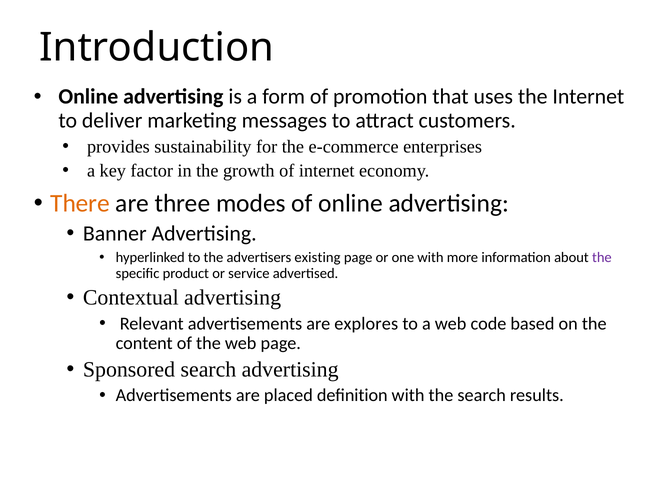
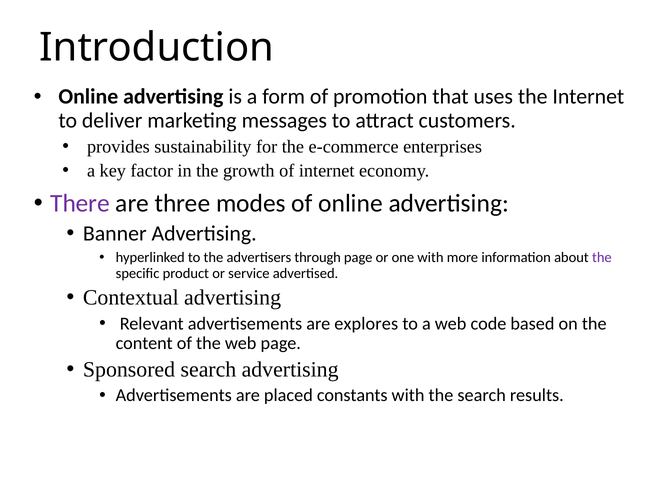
There colour: orange -> purple
existing: existing -> through
deﬁnition: deﬁnition -> constants
